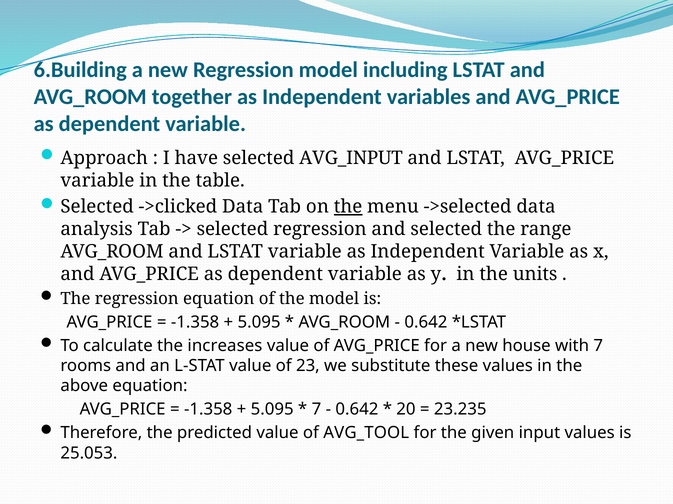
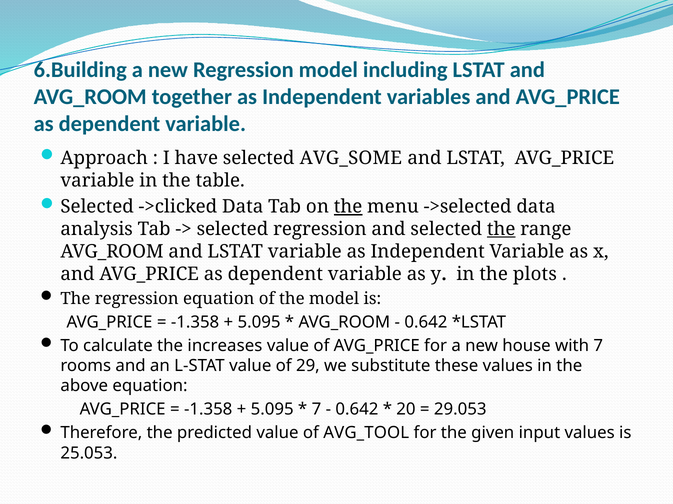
AVG_INPUT: AVG_INPUT -> AVG_SOME
the at (501, 229) underline: none -> present
units: units -> plots
23: 23 -> 29
23.235: 23.235 -> 29.053
